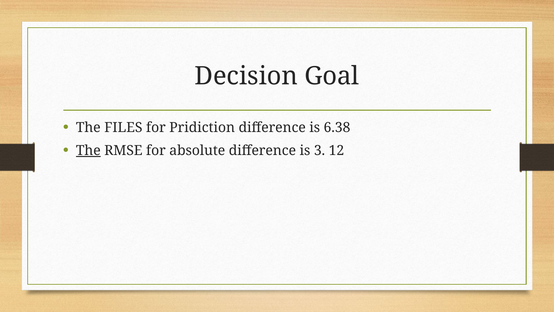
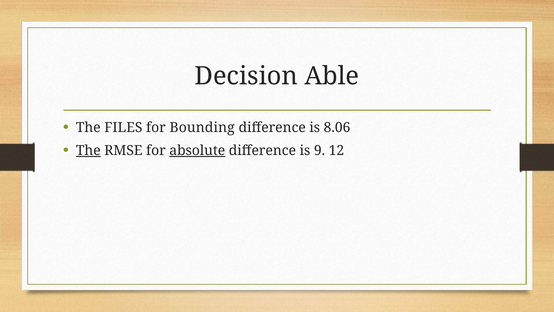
Goal: Goal -> Able
Pridiction: Pridiction -> Bounding
6.38: 6.38 -> 8.06
absolute underline: none -> present
3: 3 -> 9
